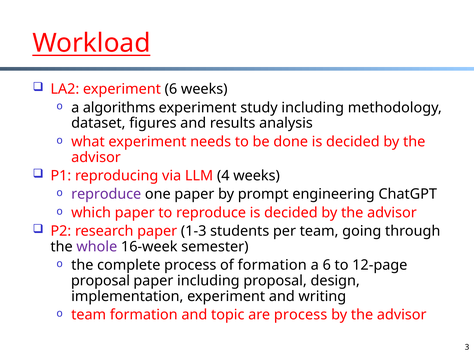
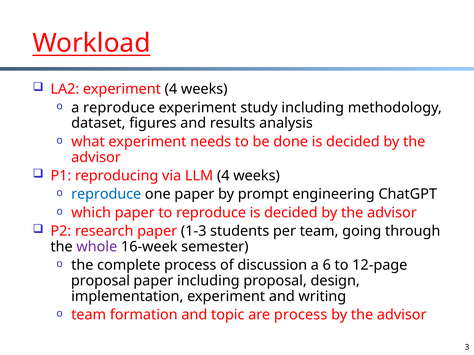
experiment 6: 6 -> 4
a algorithms: algorithms -> reproduce
reproduce at (106, 195) colour: purple -> blue
of formation: formation -> discussion
